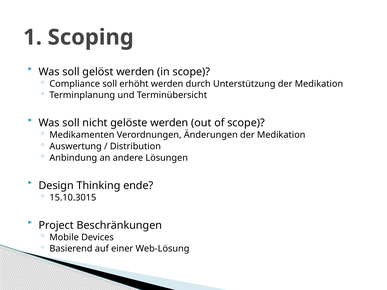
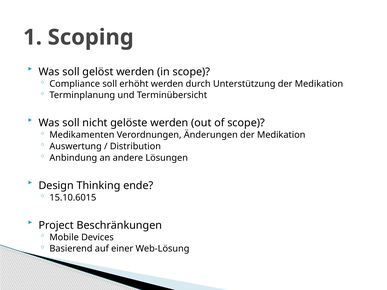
15.10.3015: 15.10.3015 -> 15.10.6015
